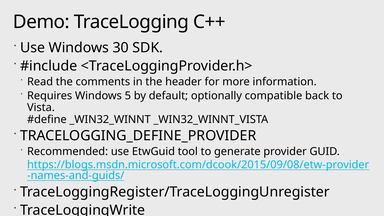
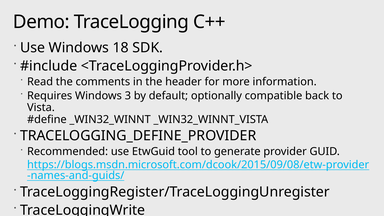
30: 30 -> 18
5: 5 -> 3
